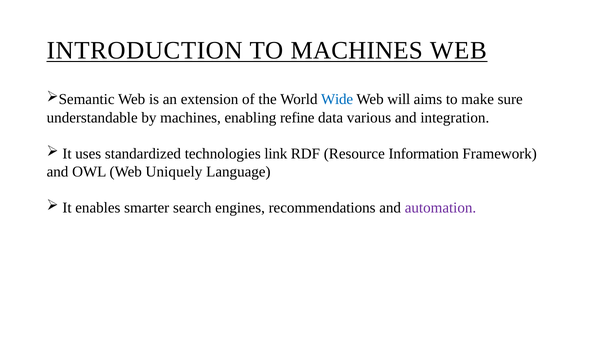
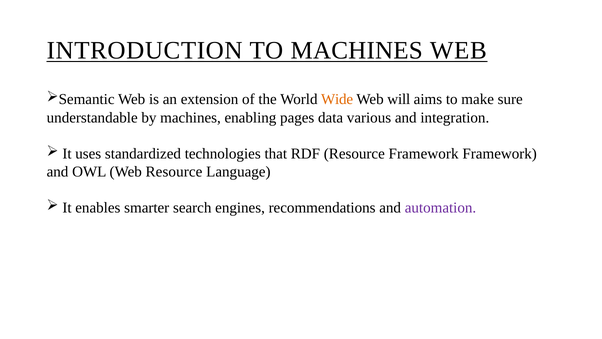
Wide colour: blue -> orange
refine: refine -> pages
link: link -> that
Resource Information: Information -> Framework
Web Uniquely: Uniquely -> Resource
